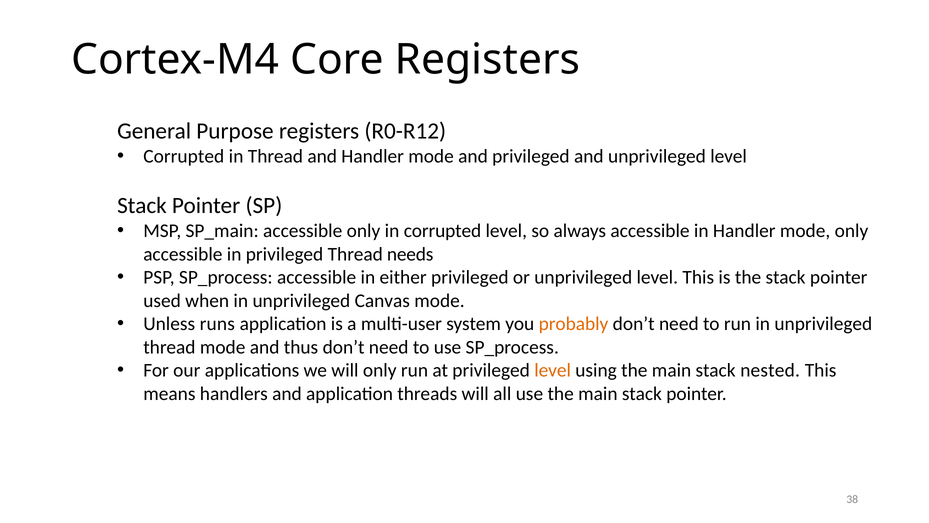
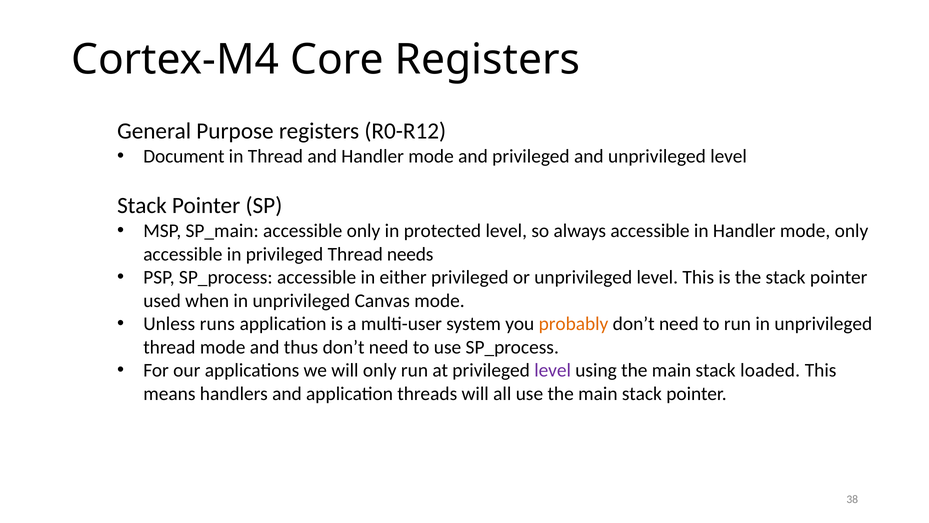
Corrupted at (184, 156): Corrupted -> Document
in corrupted: corrupted -> protected
level at (553, 370) colour: orange -> purple
nested: nested -> loaded
